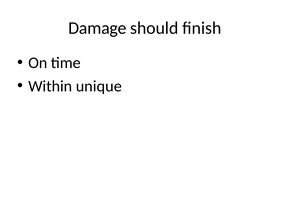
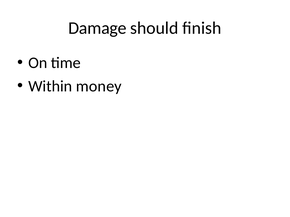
unique: unique -> money
